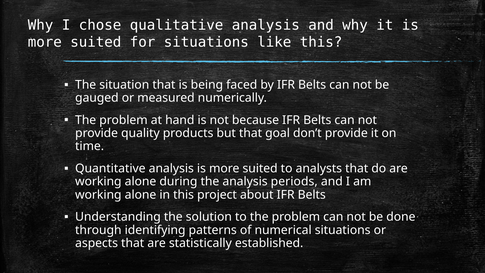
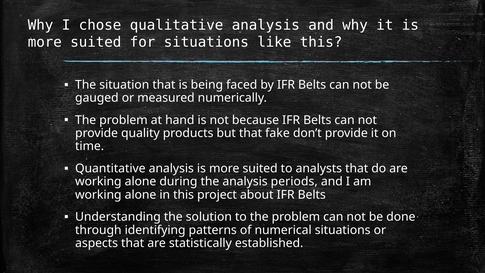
goal: goal -> fake
